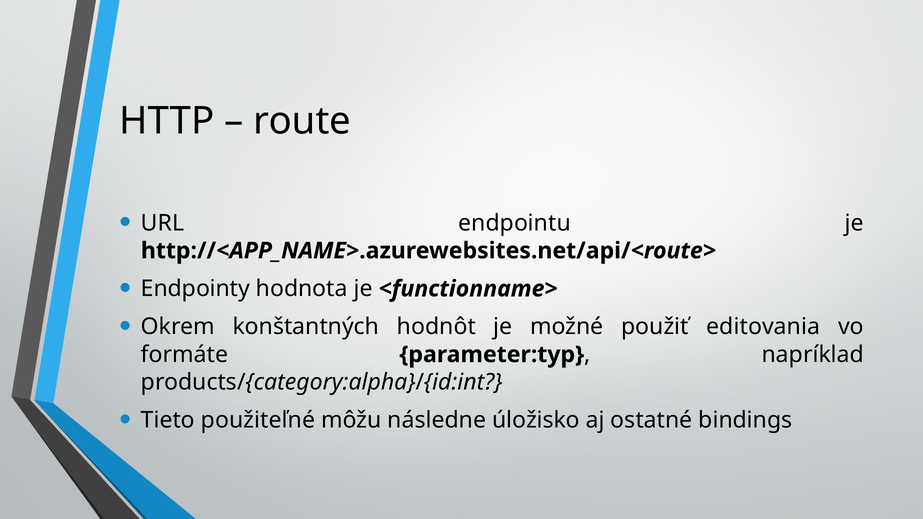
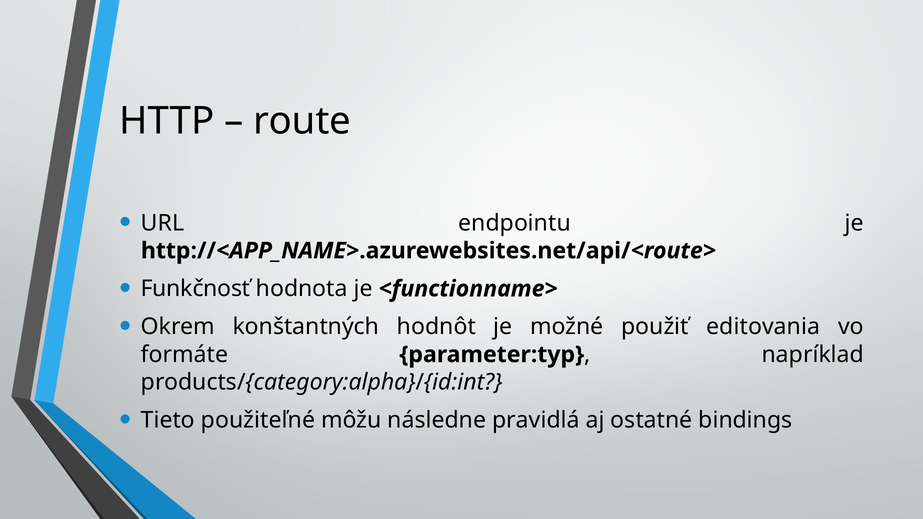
Endpointy: Endpointy -> Funkčnosť
úložisko: úložisko -> pravidlá
